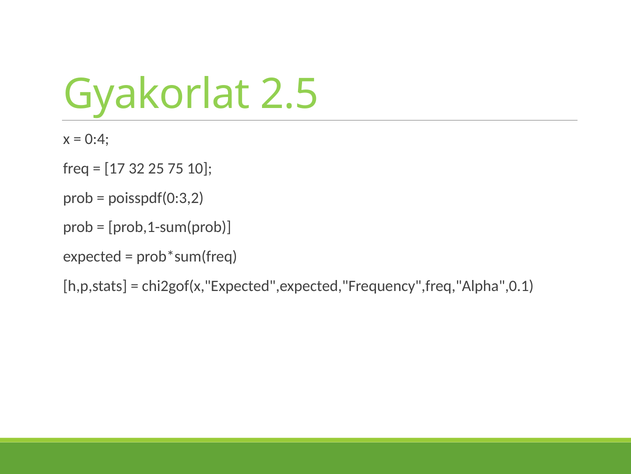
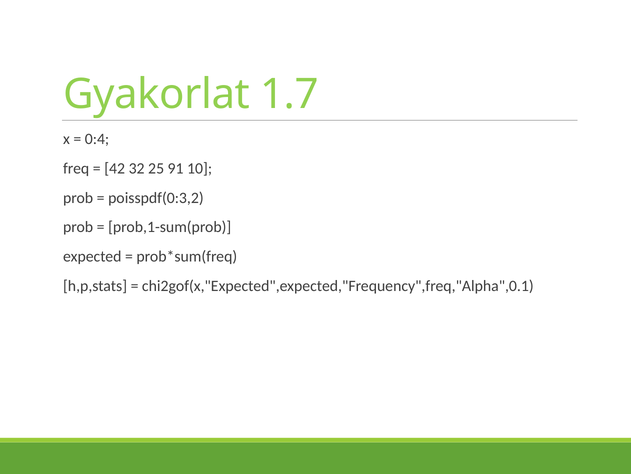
2.5: 2.5 -> 1.7
17: 17 -> 42
75: 75 -> 91
